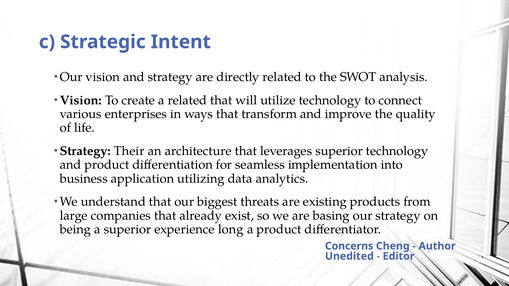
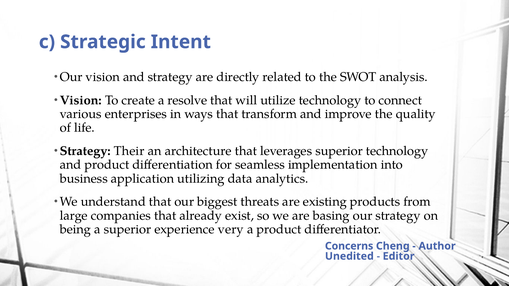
a related: related -> resolve
long: long -> very
